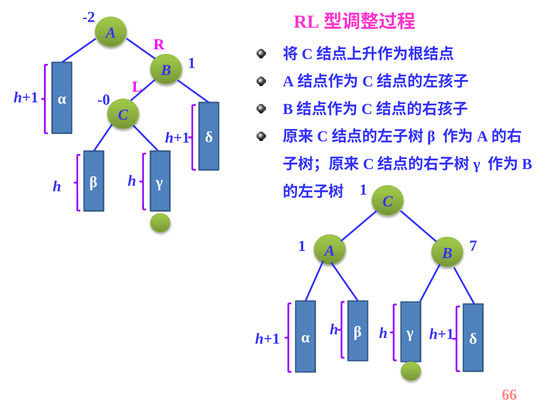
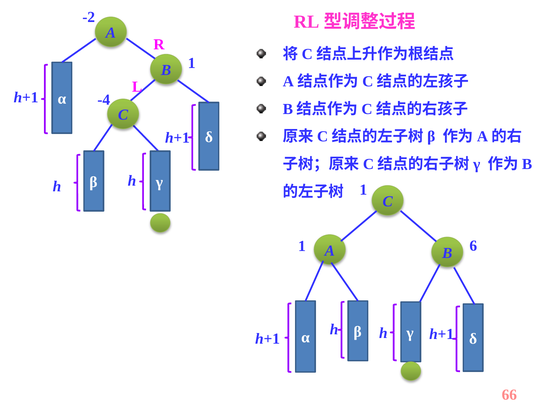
-0: -0 -> -4
7: 7 -> 6
